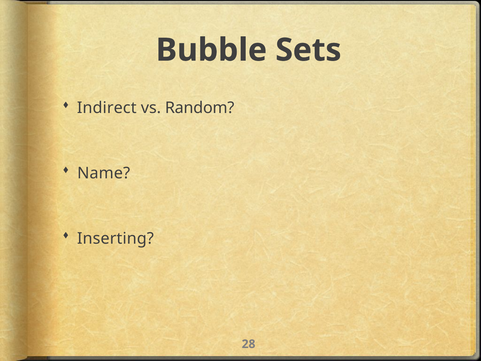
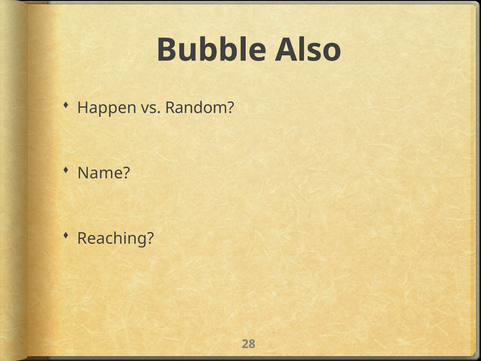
Sets: Sets -> Also
Indirect: Indirect -> Happen
Inserting: Inserting -> Reaching
